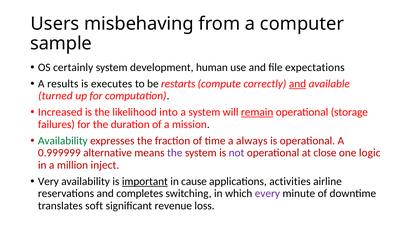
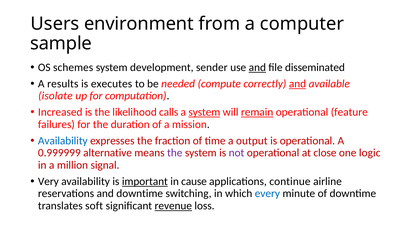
misbehaving: misbehaving -> environment
certainly: certainly -> schemes
human: human -> sender
and at (257, 67) underline: none -> present
expectations: expectations -> disseminated
restarts: restarts -> needed
turned: turned -> isolate
into: into -> calls
system at (204, 112) underline: none -> present
storage: storage -> feature
Availability at (63, 141) colour: green -> blue
always: always -> output
inject: inject -> signal
activities: activities -> continue
and completes: completes -> downtime
every colour: purple -> blue
revenue underline: none -> present
